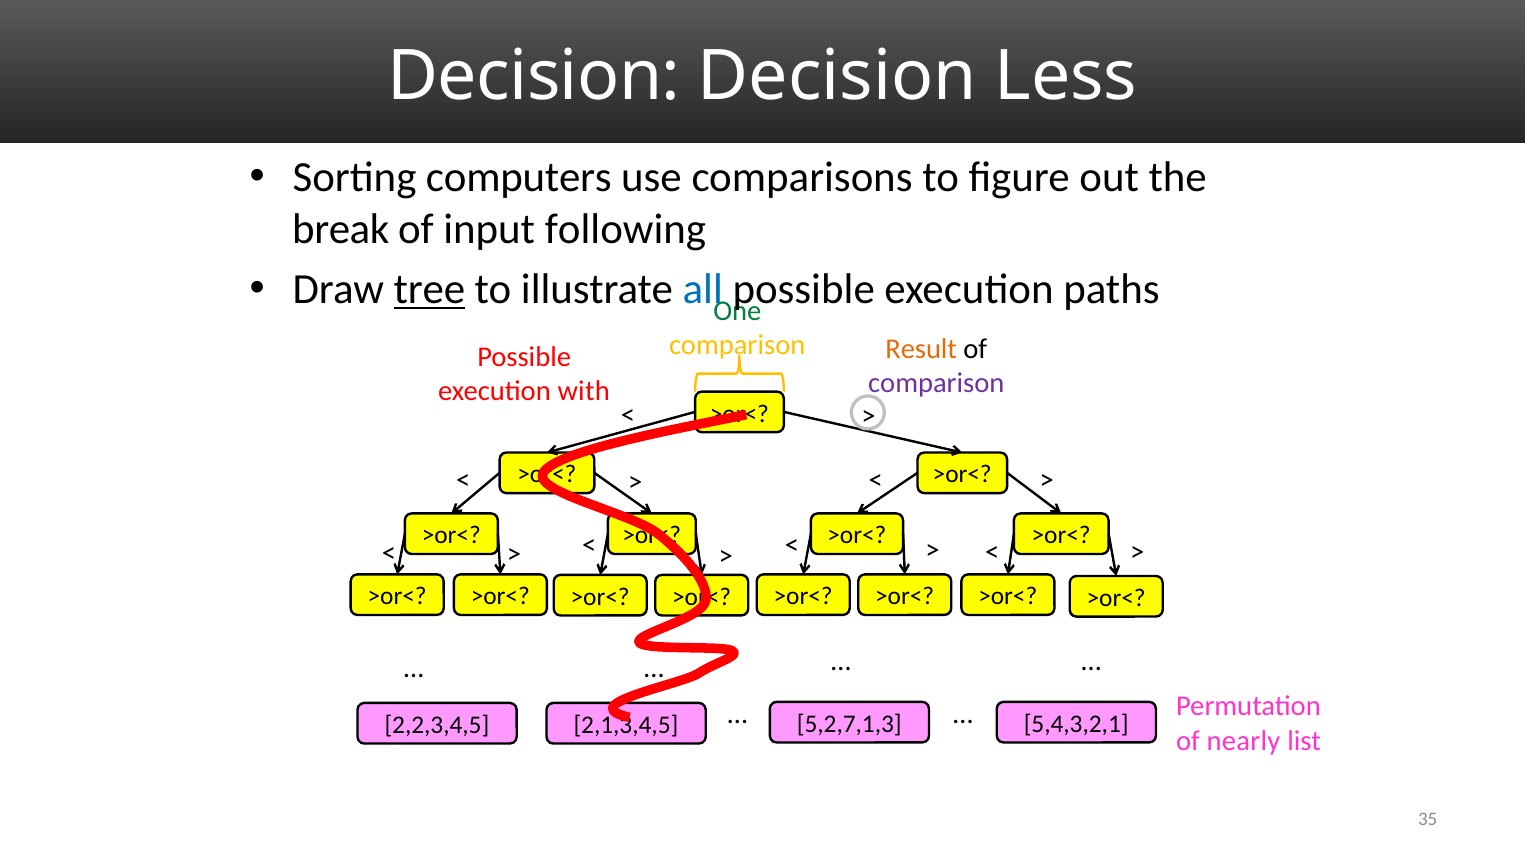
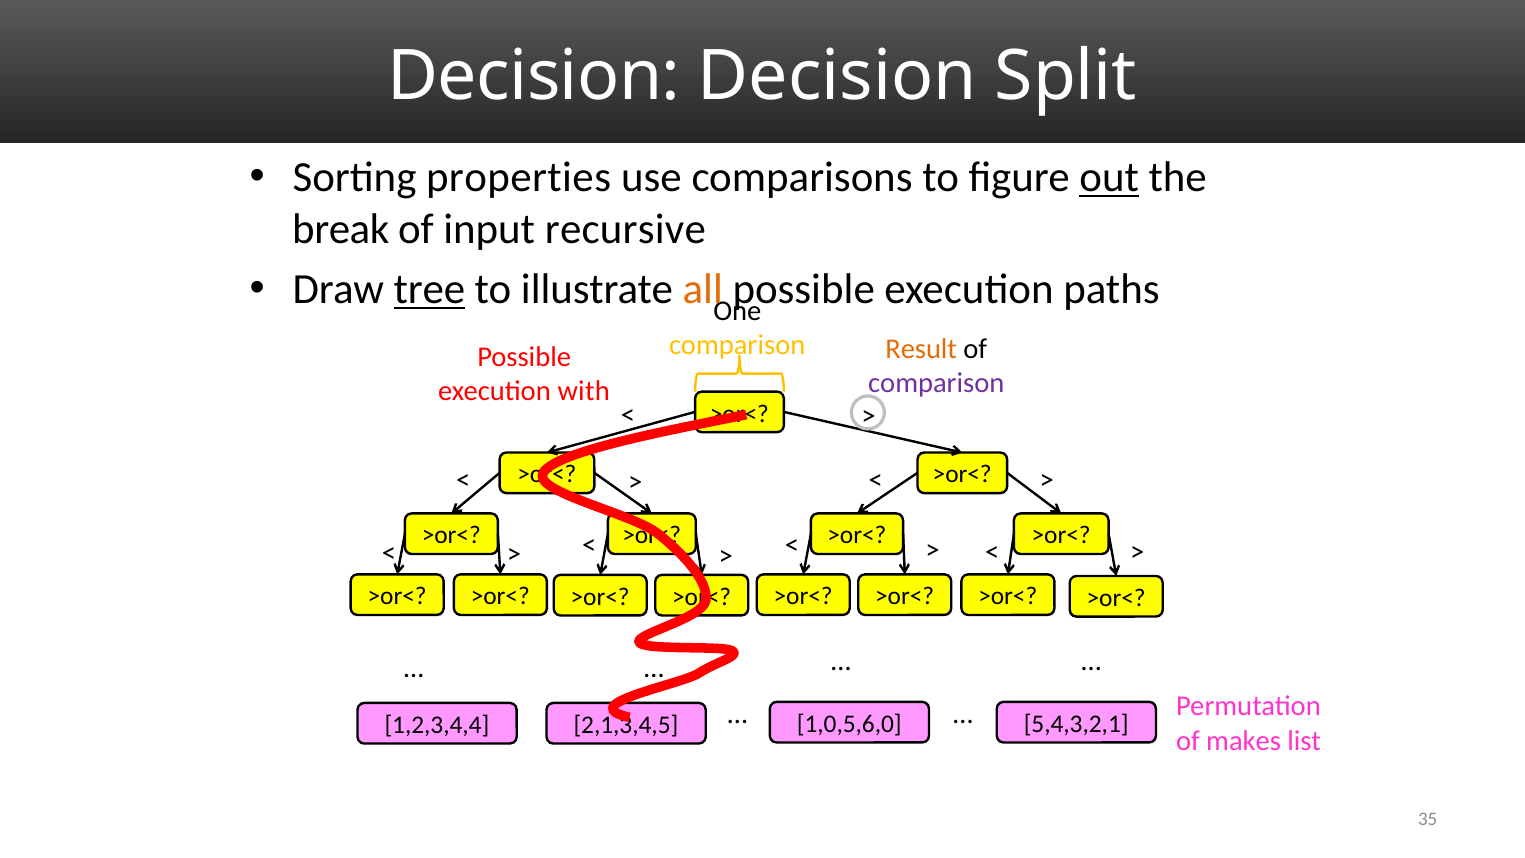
Less: Less -> Split
computers: computers -> properties
out underline: none -> present
following: following -> recursive
all colour: blue -> orange
One colour: green -> black
2,2,3,4,5: 2,2,3,4,5 -> 1,2,3,4,4
5,2,7,1,3: 5,2,7,1,3 -> 1,0,5,6,0
nearly: nearly -> makes
